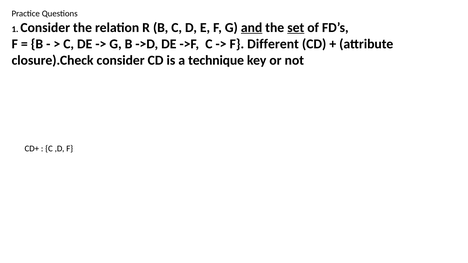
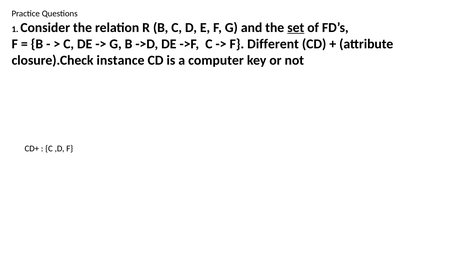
and underline: present -> none
closure).Check consider: consider -> instance
technique: technique -> computer
